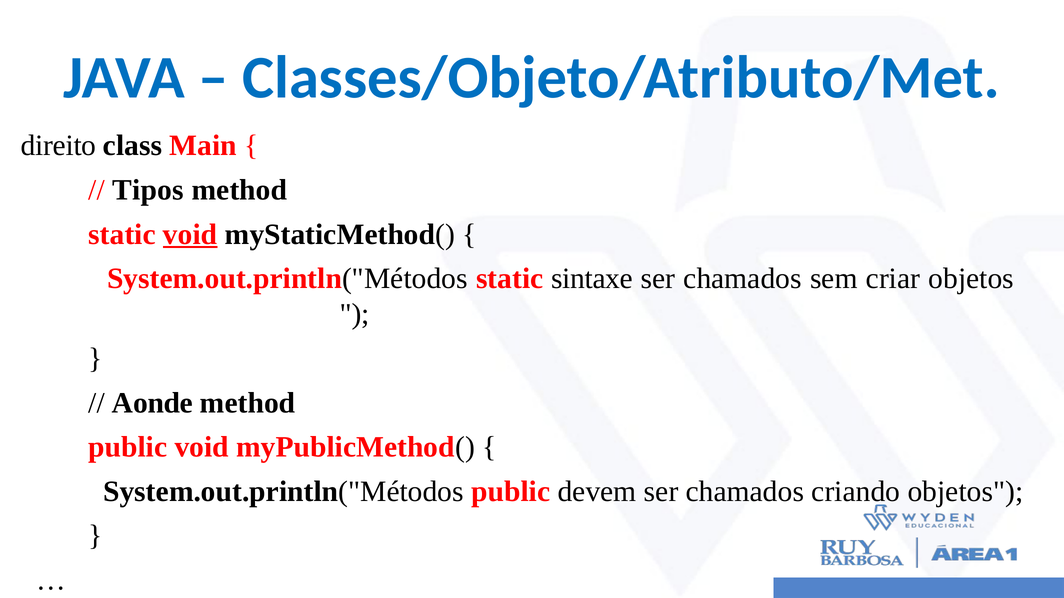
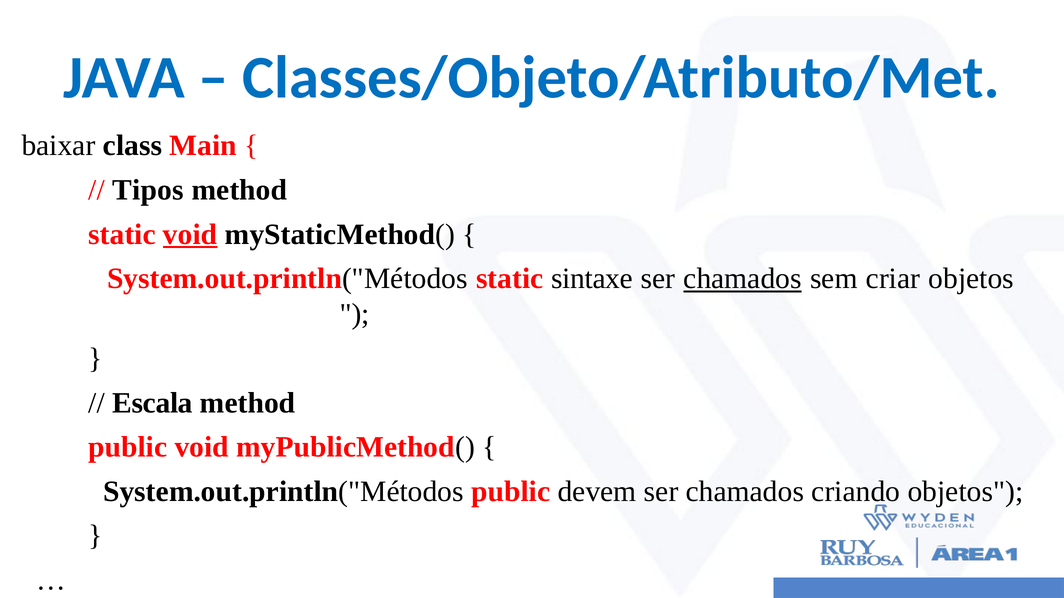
direito: direito -> baixar
chamados at (743, 279) underline: none -> present
Aonde: Aonde -> Escala
